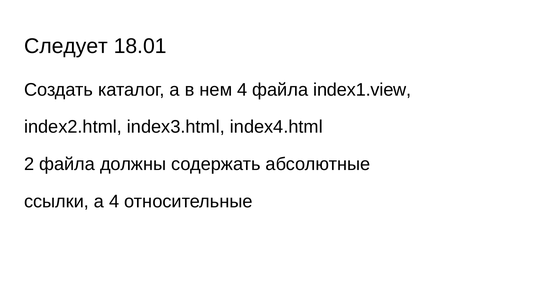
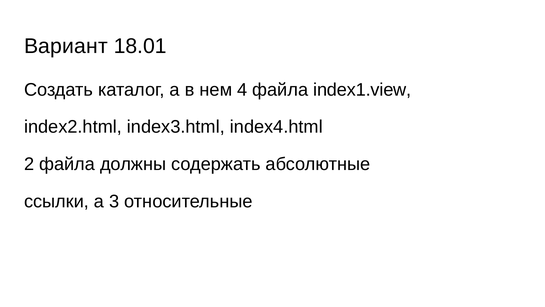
Следует: Следует -> Вариант
а 4: 4 -> 3
